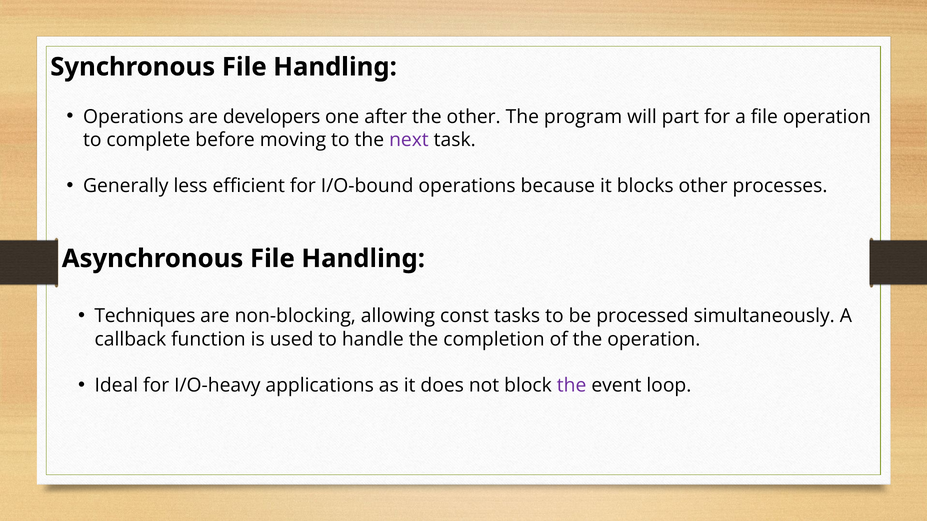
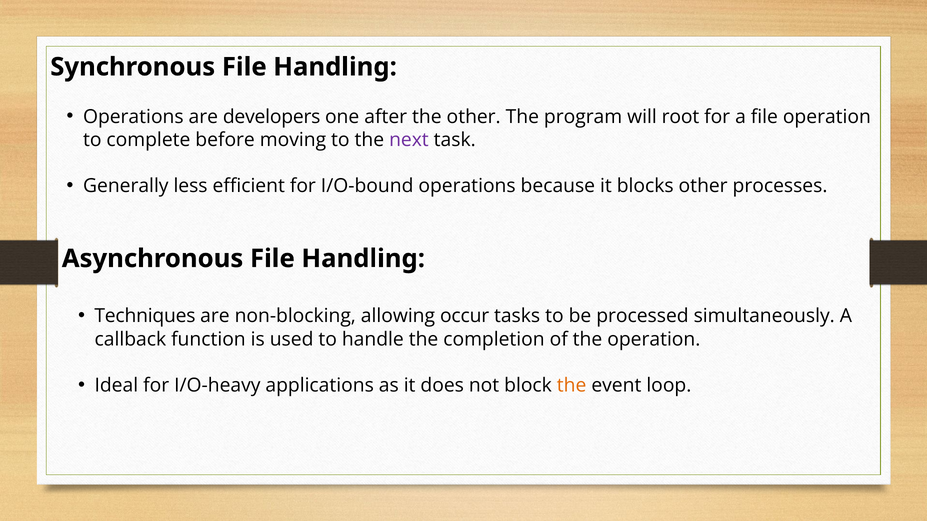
part: part -> root
const: const -> occur
the at (572, 386) colour: purple -> orange
